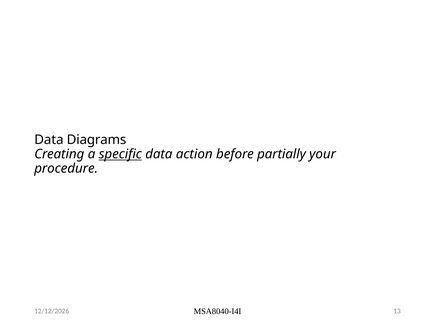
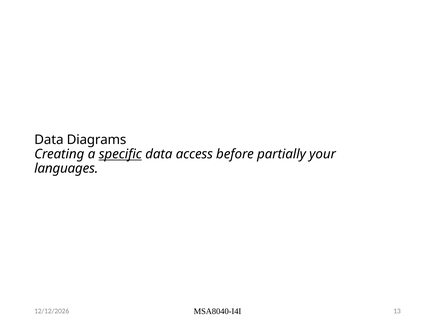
action: action -> access
procedure: procedure -> languages
